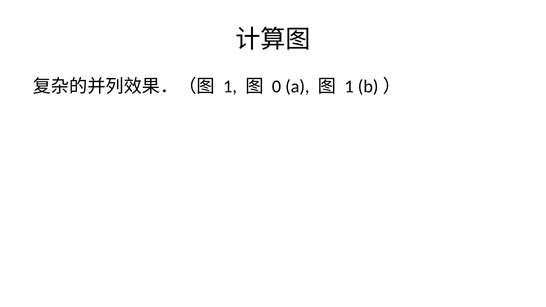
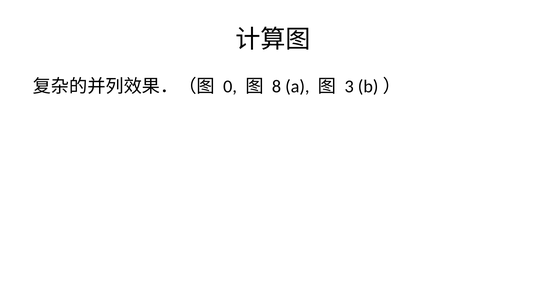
1 at (230, 87): 1 -> 0
0: 0 -> 8
1 at (349, 87): 1 -> 3
